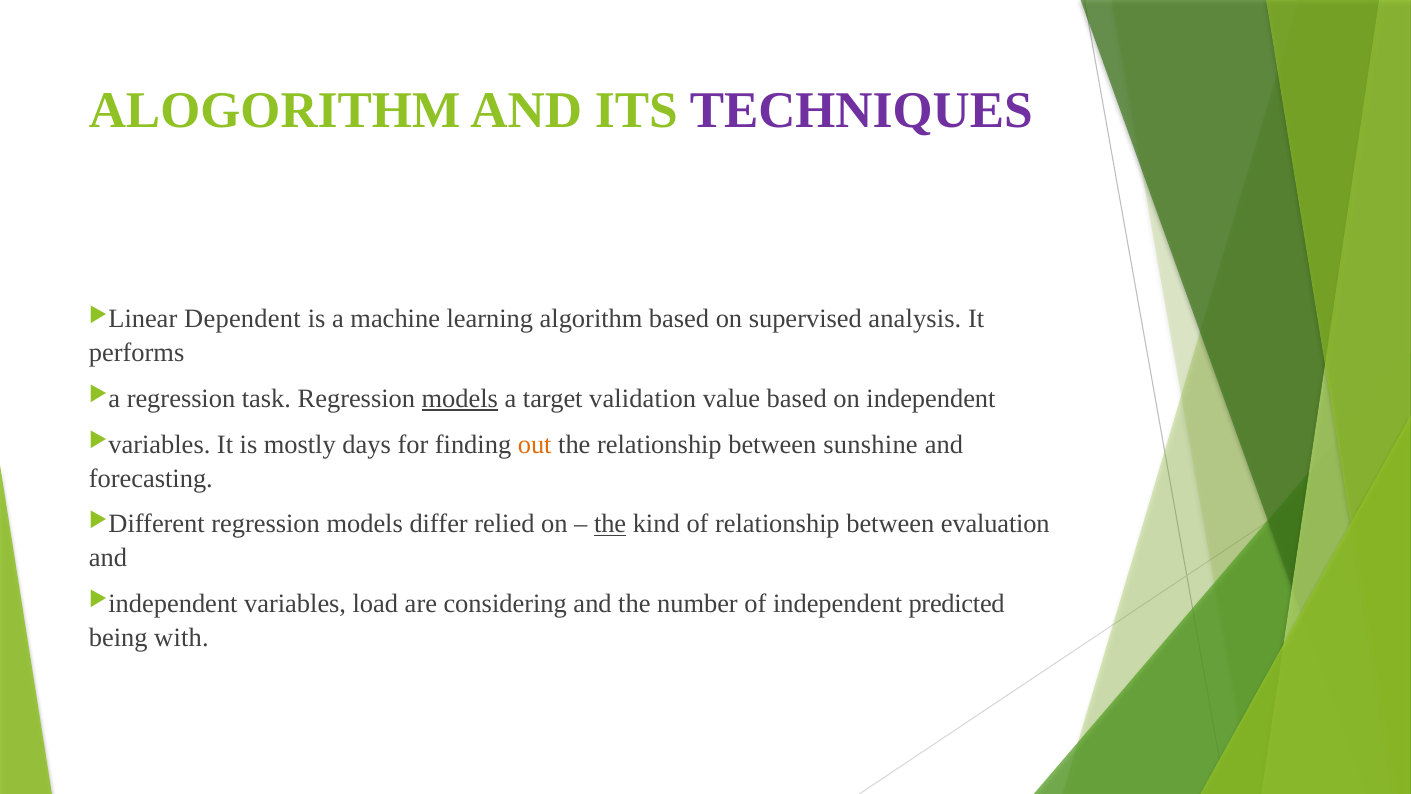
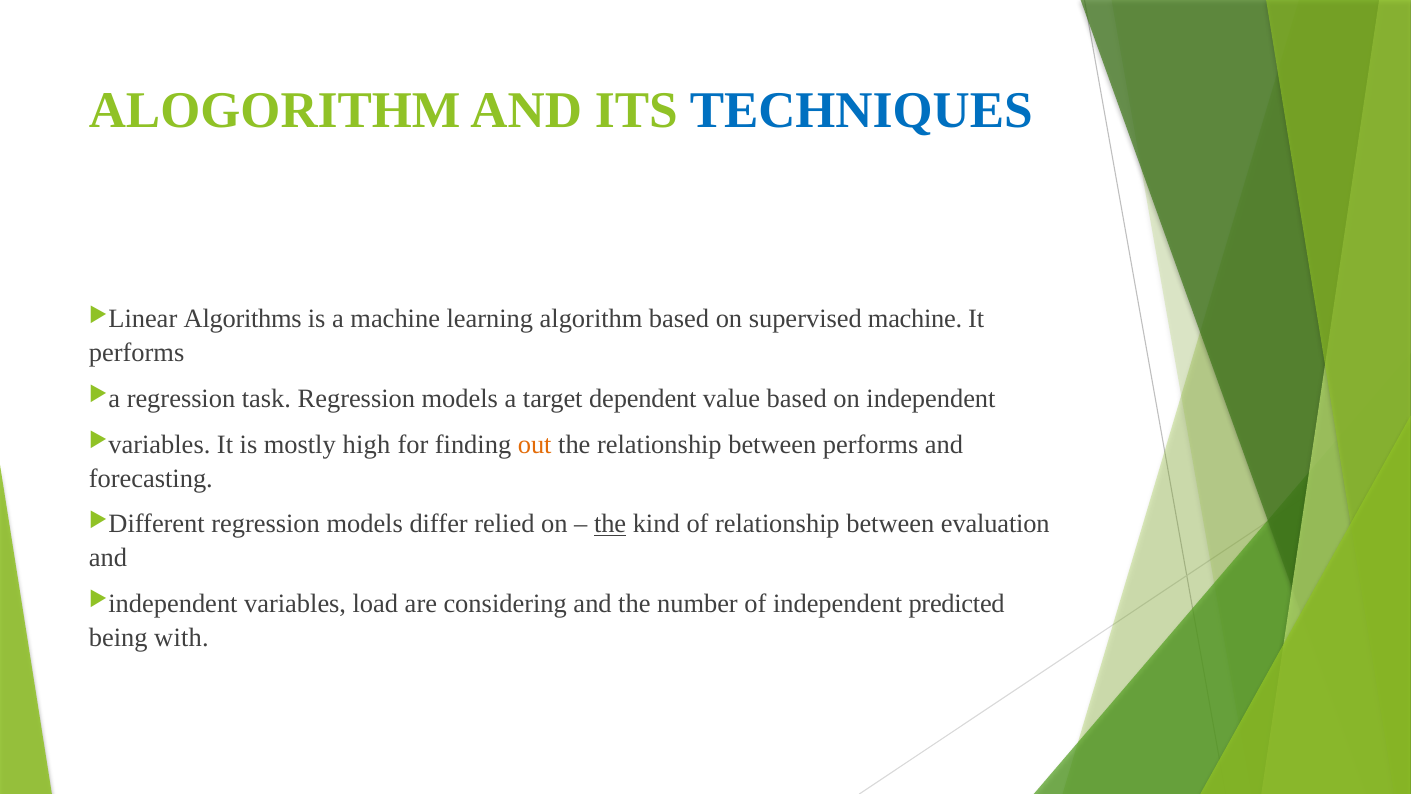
TECHNIQUES colour: purple -> blue
Dependent: Dependent -> Algorithms
supervised analysis: analysis -> machine
models at (460, 398) underline: present -> none
validation: validation -> dependent
days: days -> high
between sunshine: sunshine -> performs
